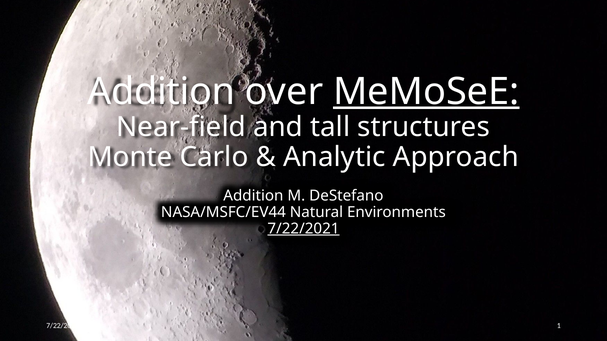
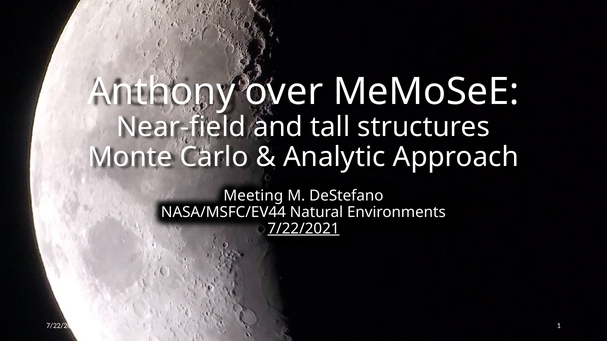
Addition at (161, 92): Addition -> Anthony
MeMoSeE underline: present -> none
Addition at (253, 196): Addition -> Meeting
